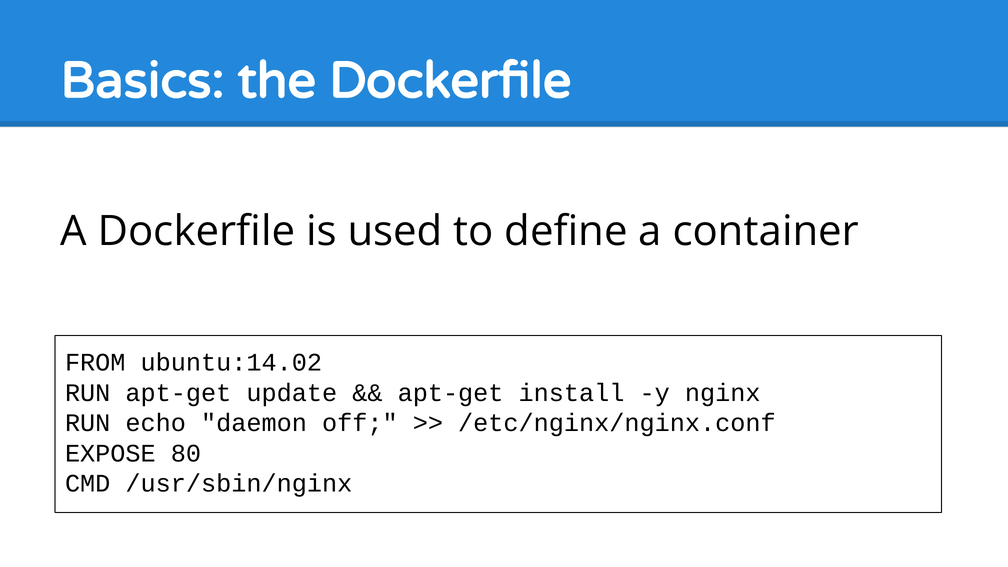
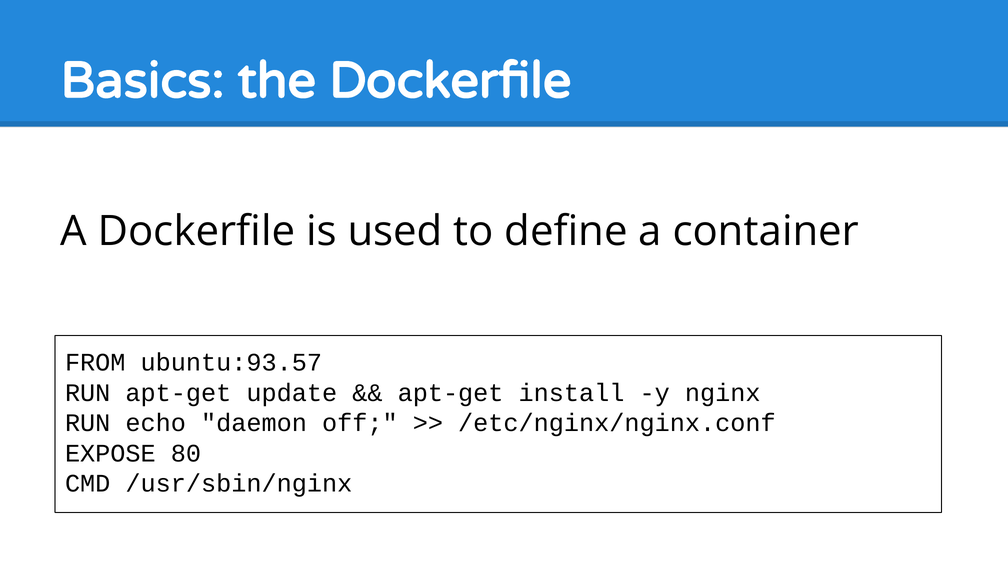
ubuntu:14.02: ubuntu:14.02 -> ubuntu:93.57
